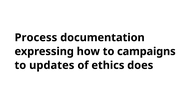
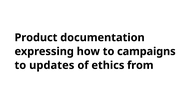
Process: Process -> Product
does: does -> from
